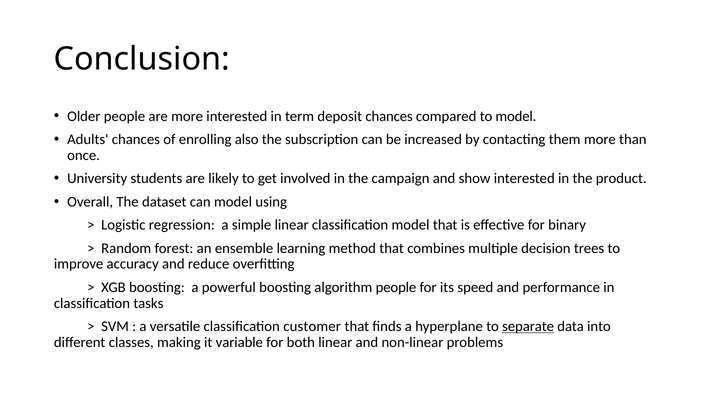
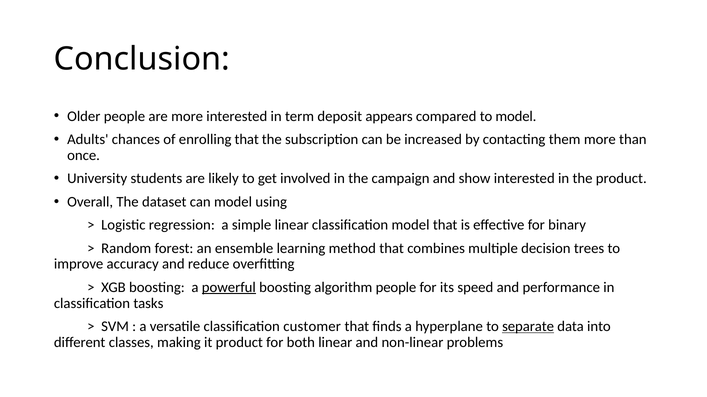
deposit chances: chances -> appears
enrolling also: also -> that
powerful underline: none -> present
it variable: variable -> product
